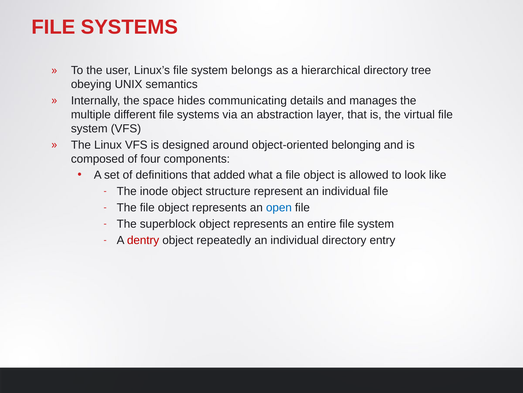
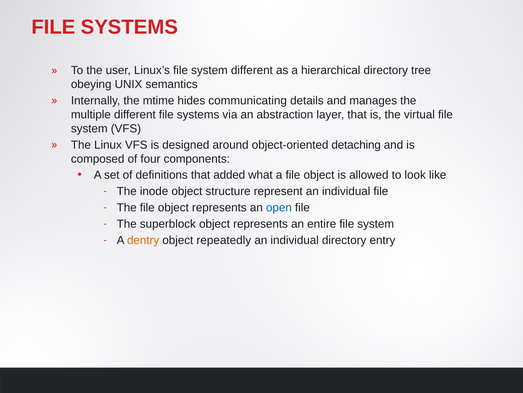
system belongs: belongs -> different
space: space -> mtime
belonging: belonging -> detaching
dentry colour: red -> orange
